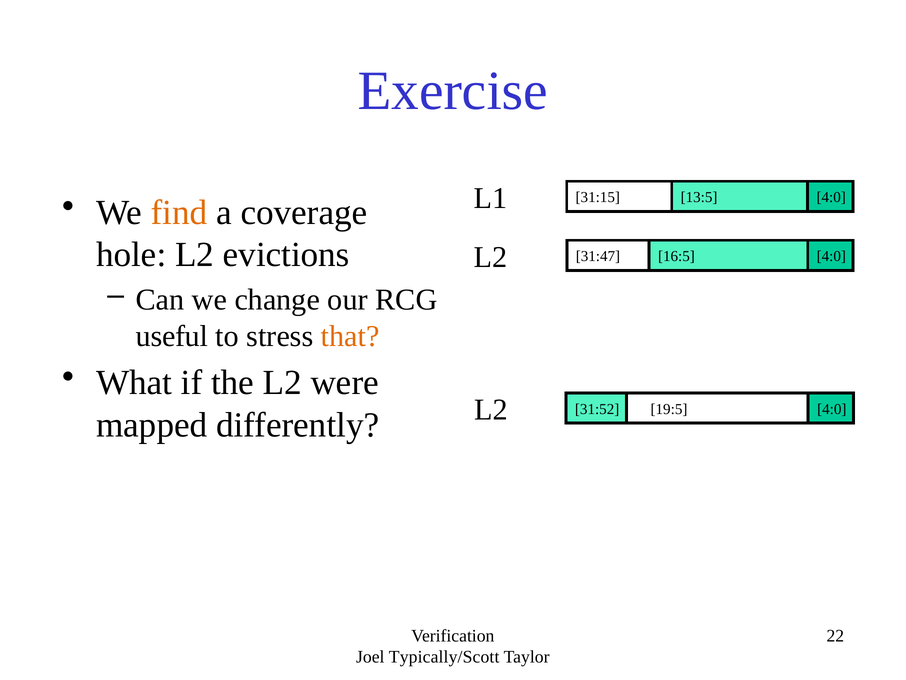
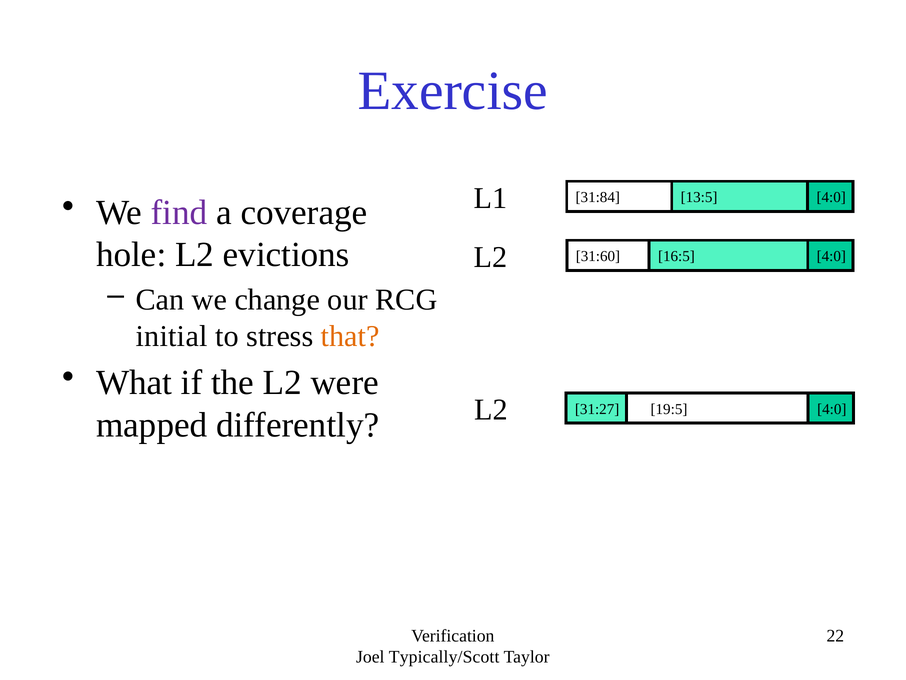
31:15: 31:15 -> 31:84
find colour: orange -> purple
31:47: 31:47 -> 31:60
useful: useful -> initial
31:52: 31:52 -> 31:27
